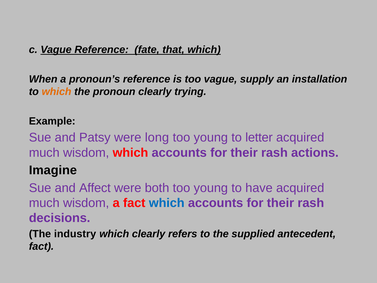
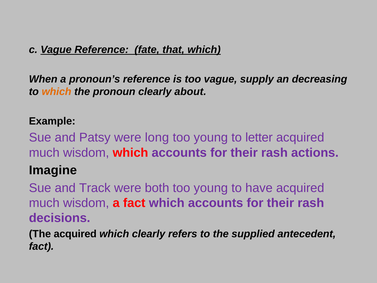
installation: installation -> decreasing
trying: trying -> about
Affect: Affect -> Track
which at (167, 203) colour: blue -> purple
The industry: industry -> acquired
